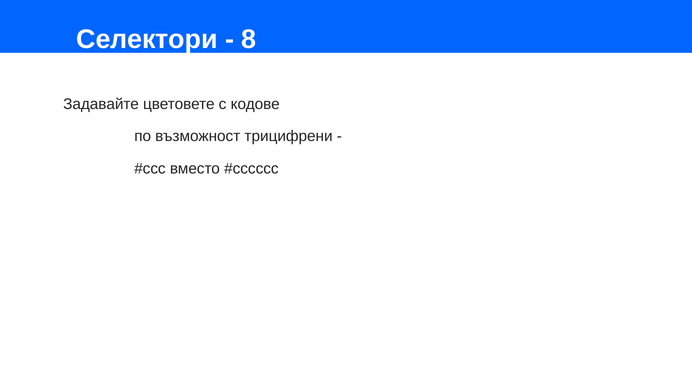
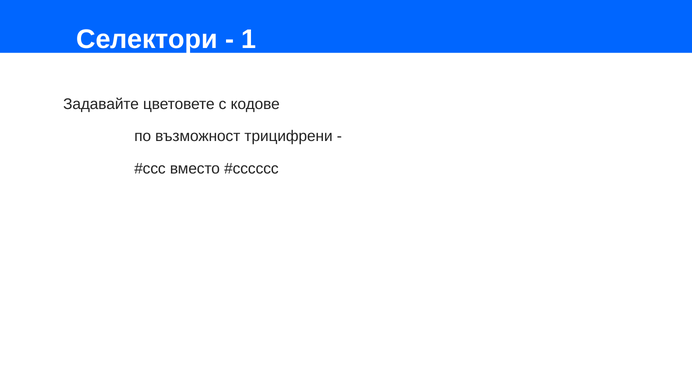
8: 8 -> 1
